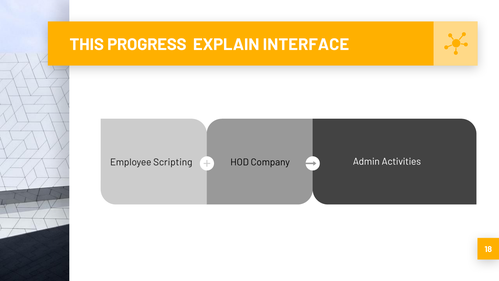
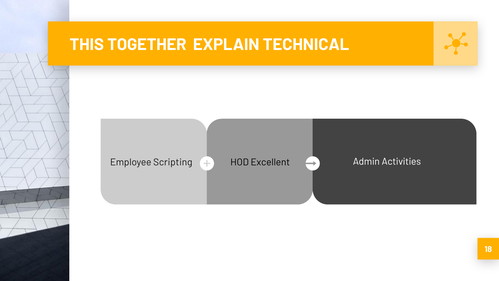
PROGRESS: PROGRESS -> TOGETHER
INTERFACE: INTERFACE -> TECHNICAL
Company: Company -> Excellent
